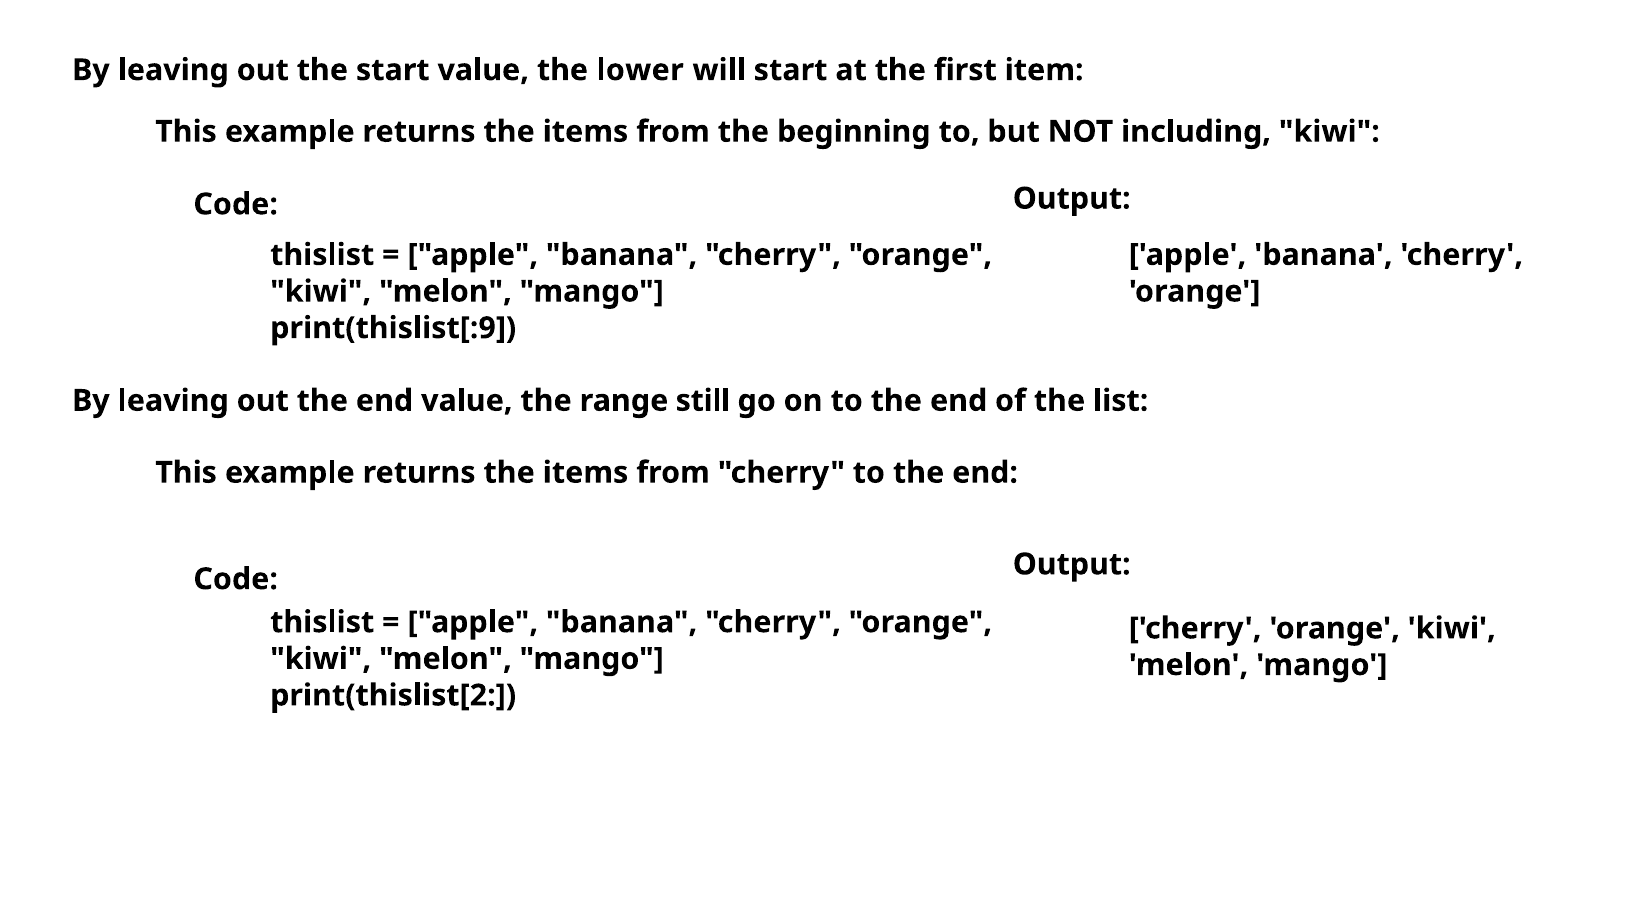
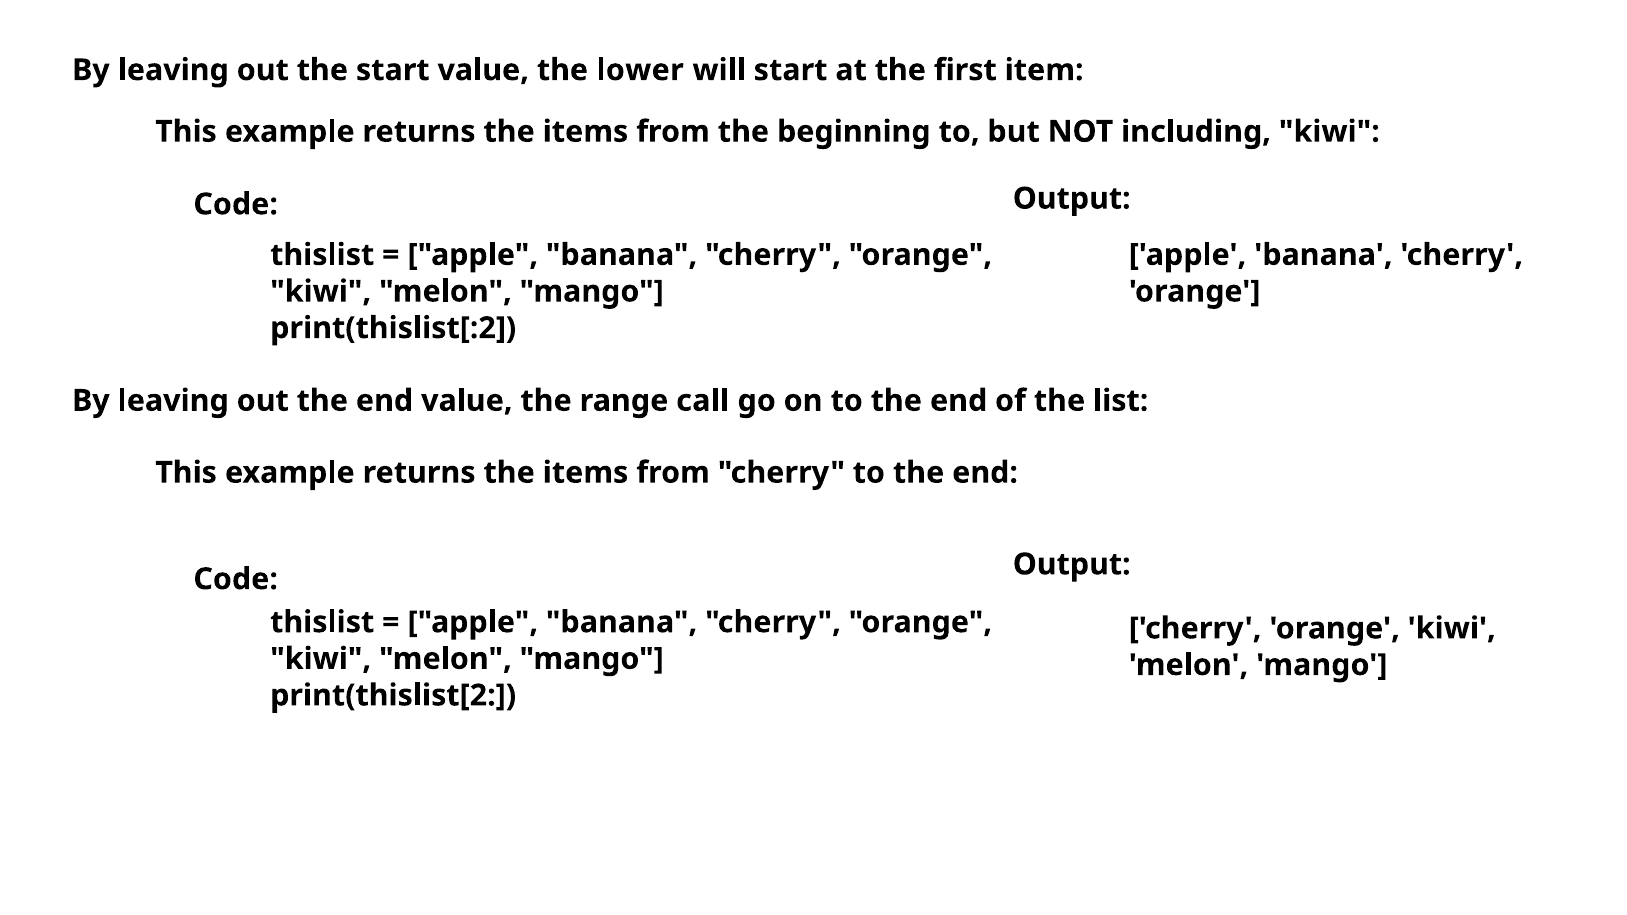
print(thislist[:9: print(thislist[:9 -> print(thislist[:2
still: still -> call
